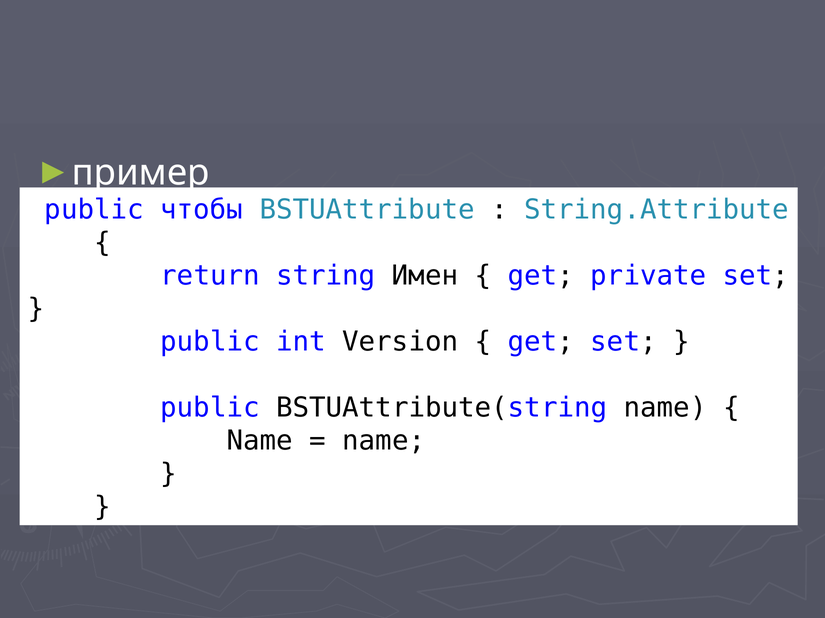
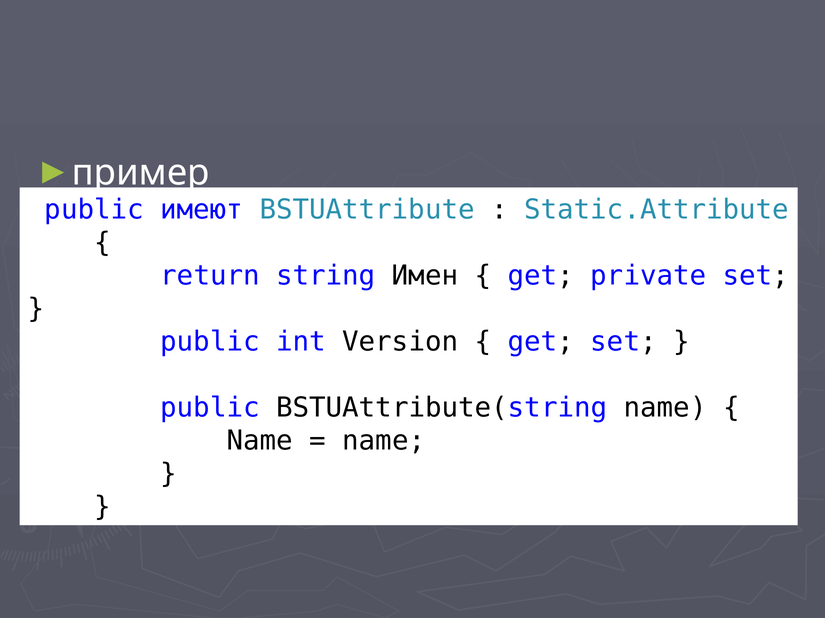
чтобы: чтобы -> имеют
String.Attribute: String.Attribute -> Static.Attribute
